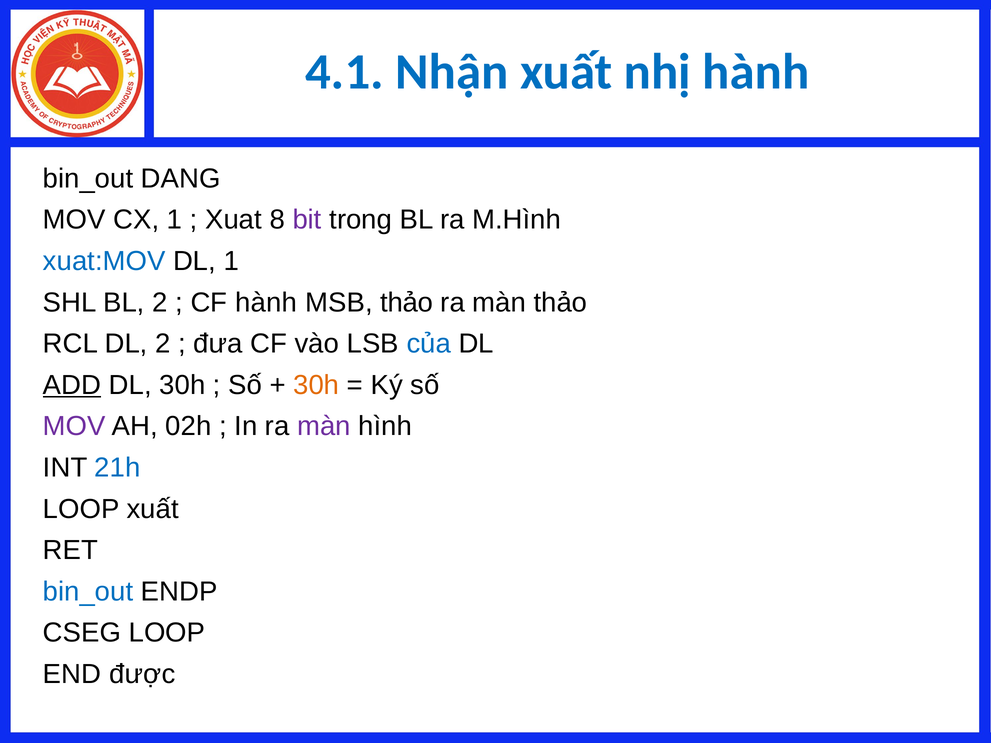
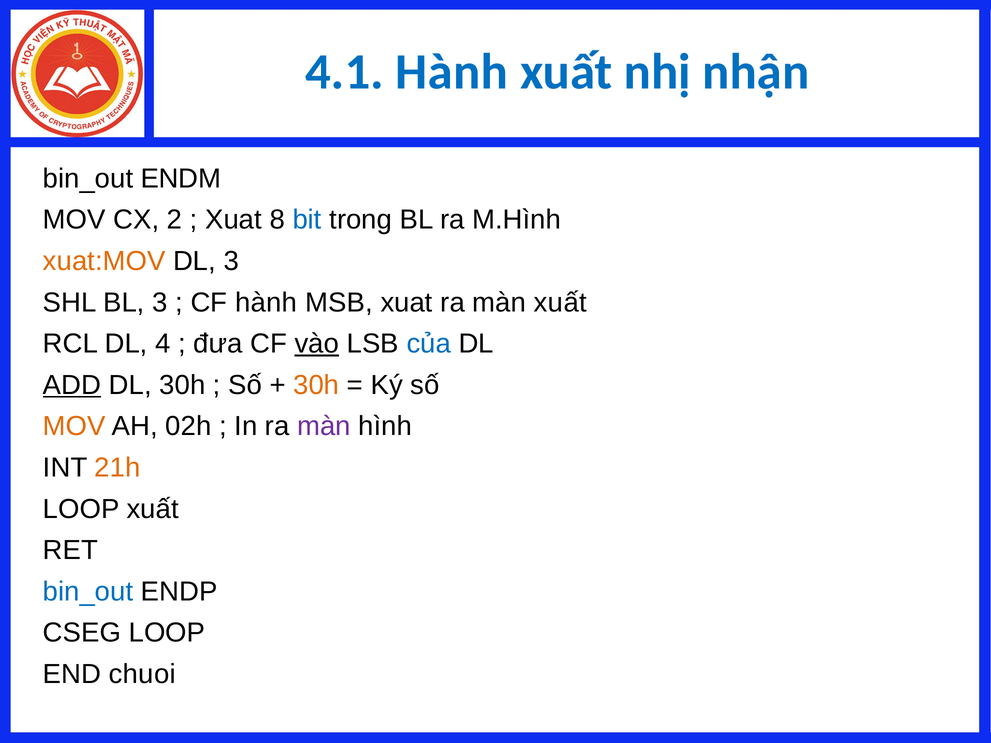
4.1 Nhận: Nhận -> Hành
nhị hành: hành -> nhận
DANG: DANG -> ENDM
CX 1: 1 -> 2
bit colour: purple -> blue
xuat:MOV colour: blue -> orange
DL 1: 1 -> 3
BL 2: 2 -> 3
MSB thảo: thảo -> xuat
màn thảo: thảo -> xuất
DL 2: 2 -> 4
vào underline: none -> present
MOV at (74, 426) colour: purple -> orange
21h colour: blue -> orange
được: được -> chuoi
